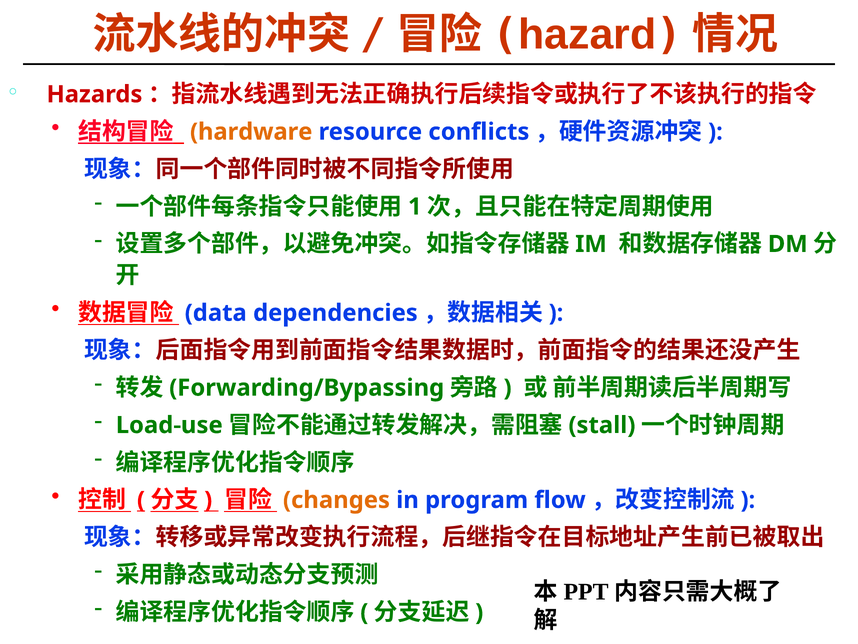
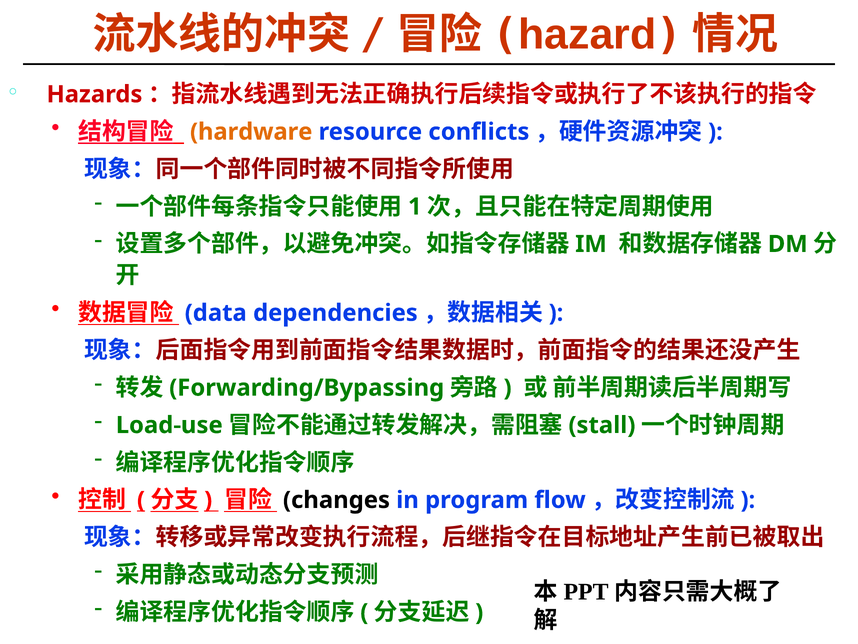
changes colour: orange -> black
